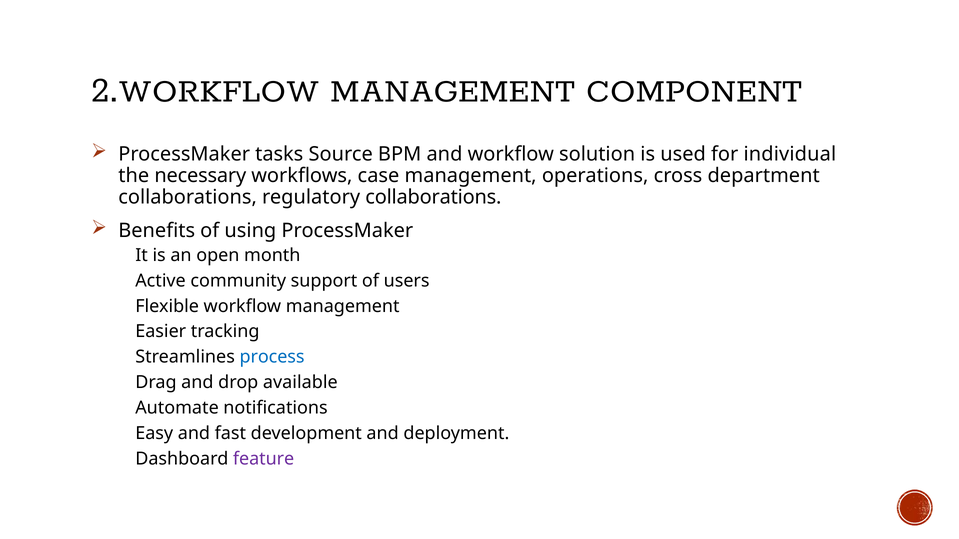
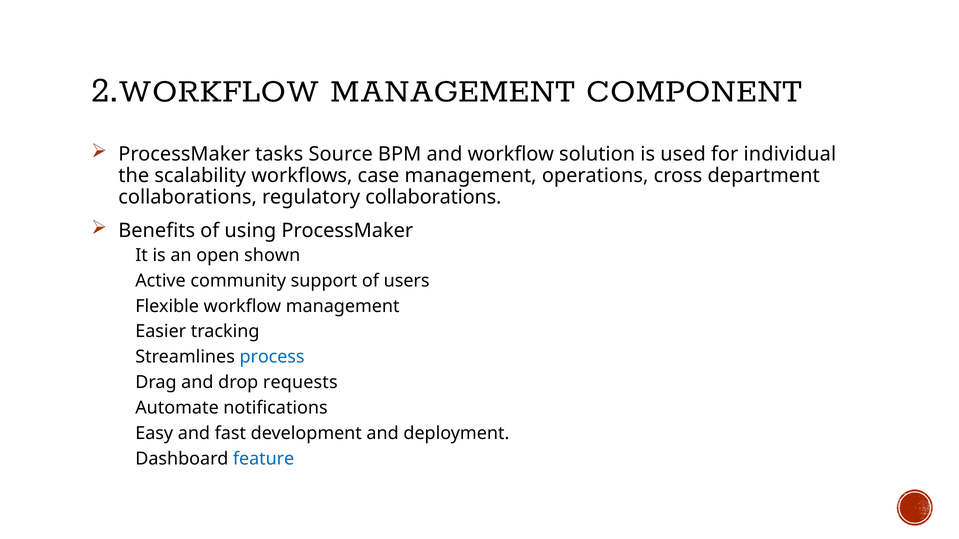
necessary: necessary -> scalability
month: month -> shown
available: available -> requests
feature colour: purple -> blue
